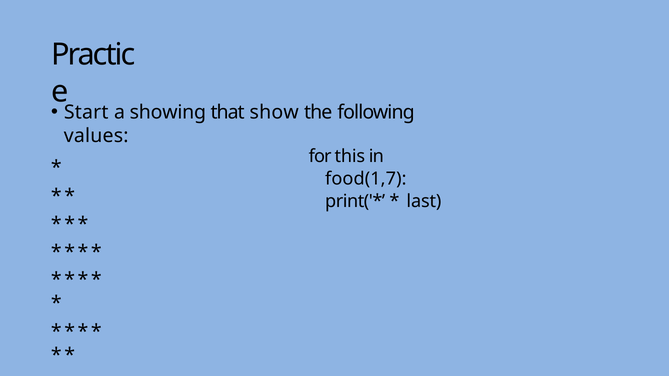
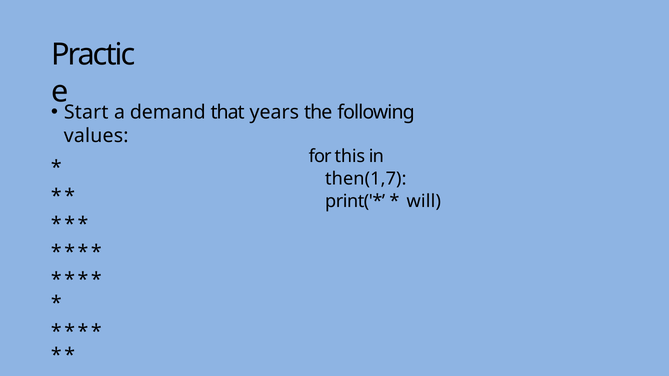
showing: showing -> demand
show: show -> years
food(1,7: food(1,7 -> then(1,7
last: last -> will
